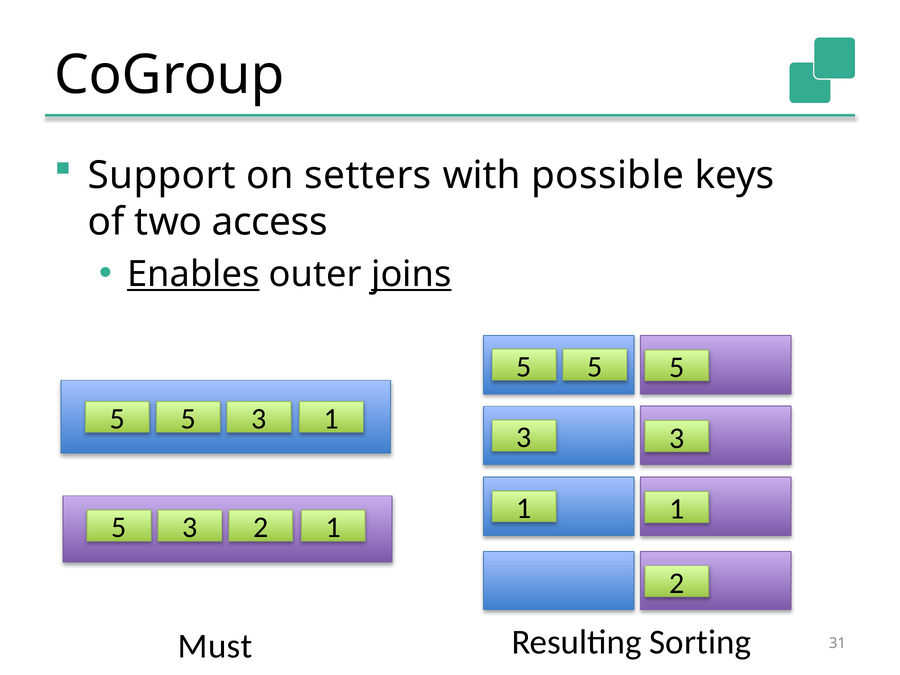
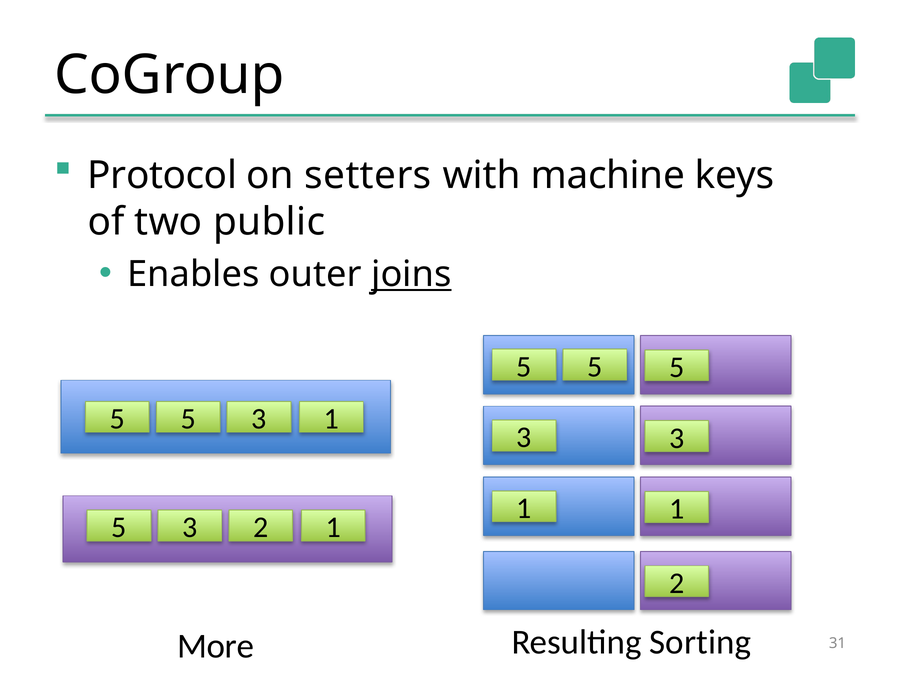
Support: Support -> Protocol
possible: possible -> machine
access: access -> public
Enables underline: present -> none
Must: Must -> More
